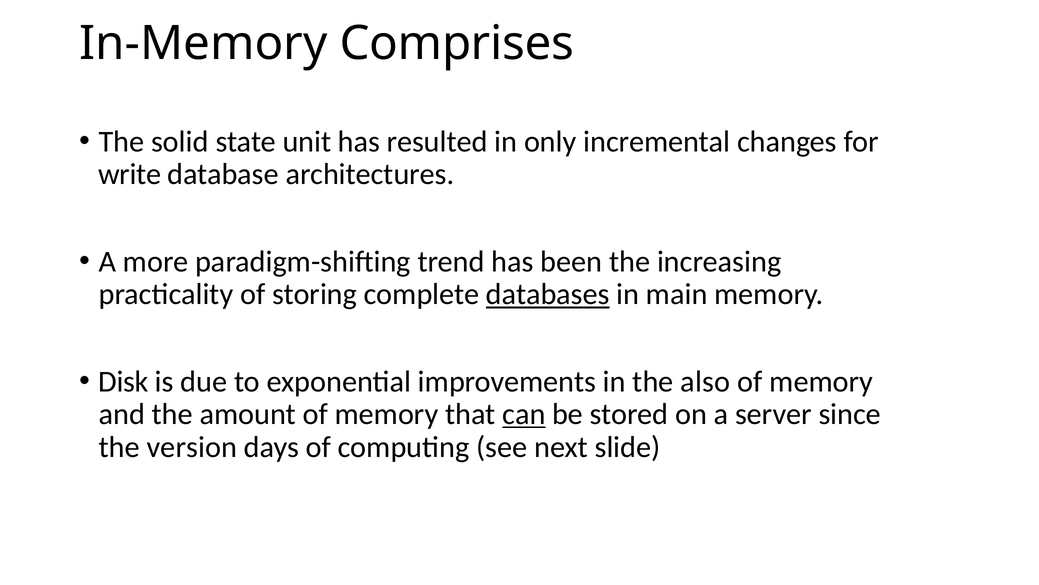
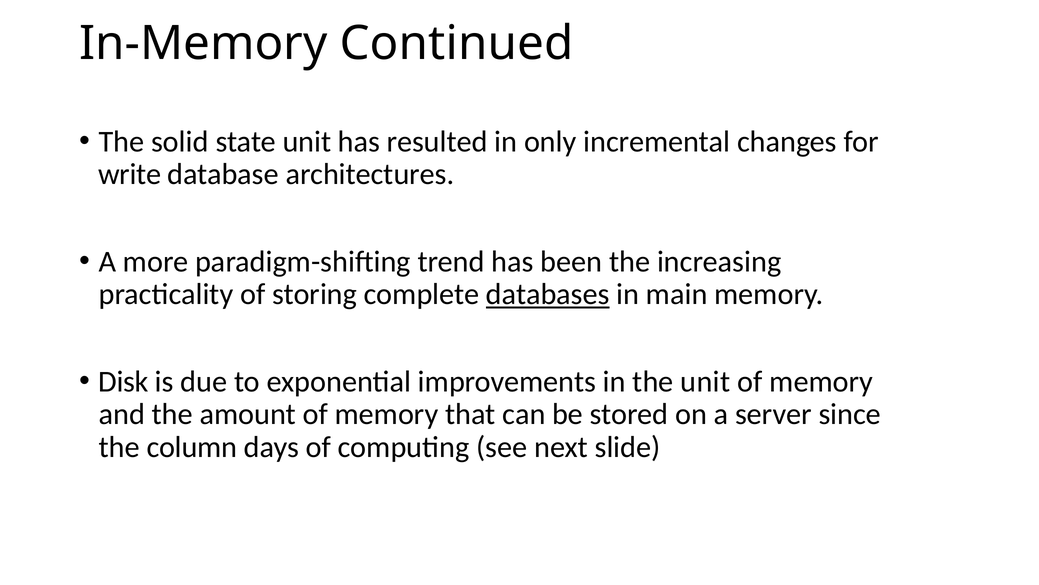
Comprises: Comprises -> Continued
the also: also -> unit
can underline: present -> none
version: version -> column
